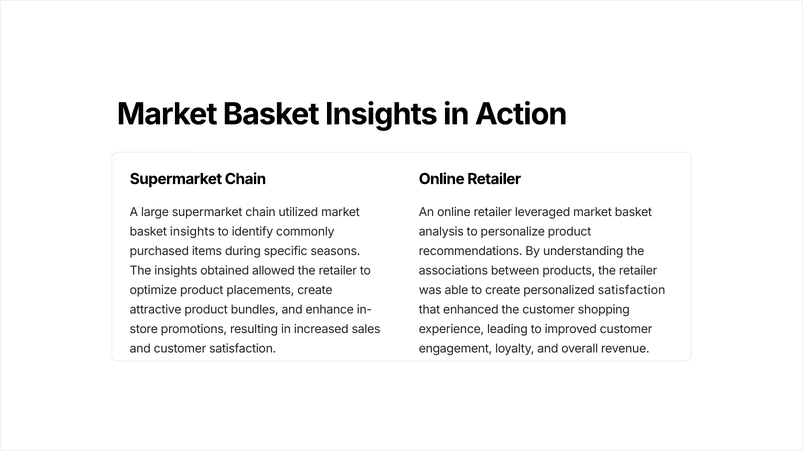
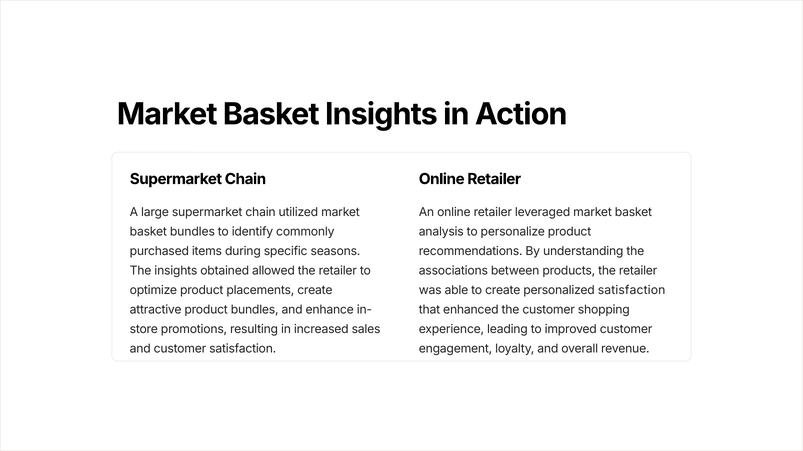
insights at (192, 232): insights -> bundles
